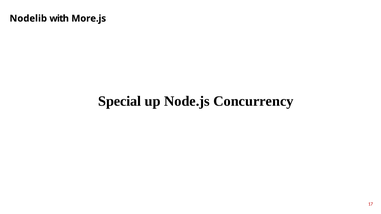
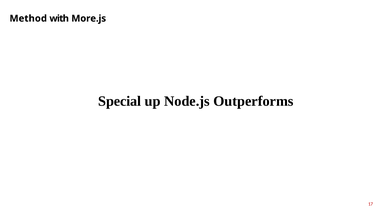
Nodelib: Nodelib -> Method
Concurrency: Concurrency -> Outperforms
